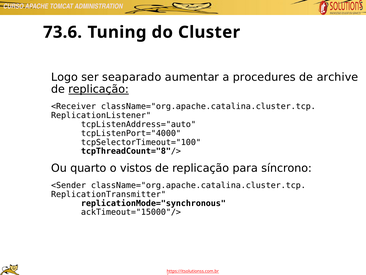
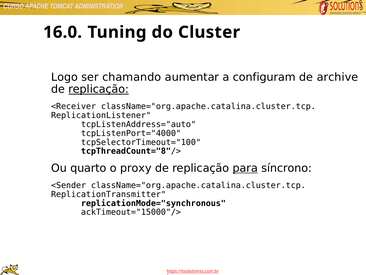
73.6: 73.6 -> 16.0
seaparado: seaparado -> chamando
procedures: procedures -> configuram
vistos: vistos -> proxy
para underline: none -> present
